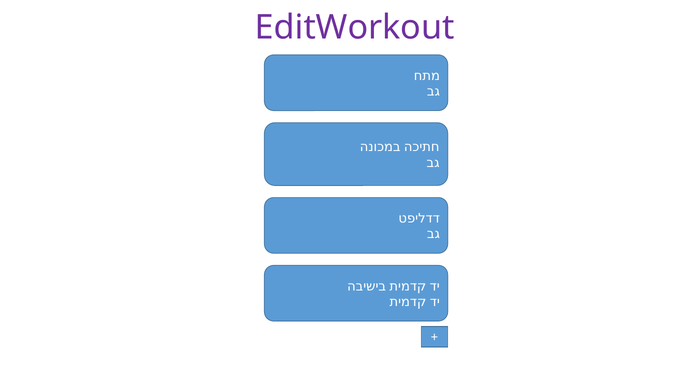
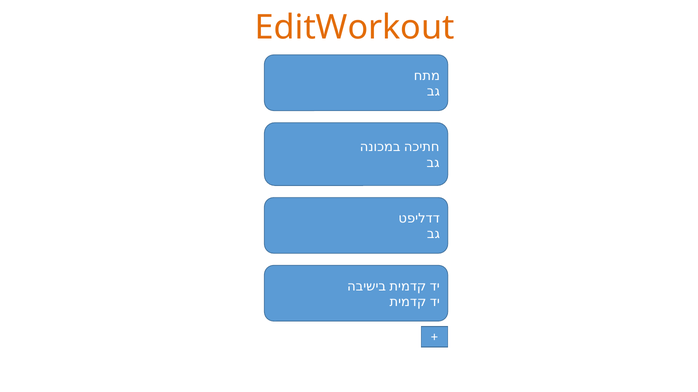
EditWorkout colour: purple -> orange
